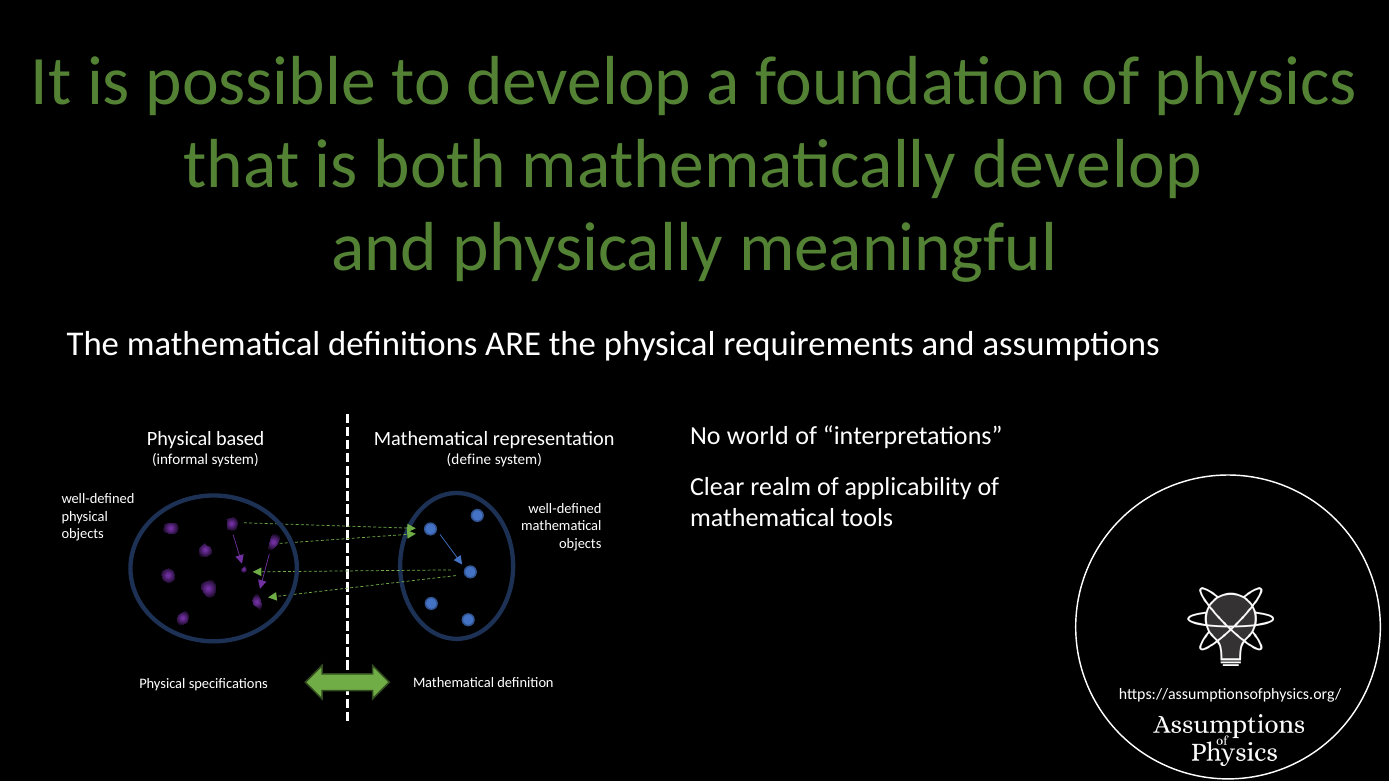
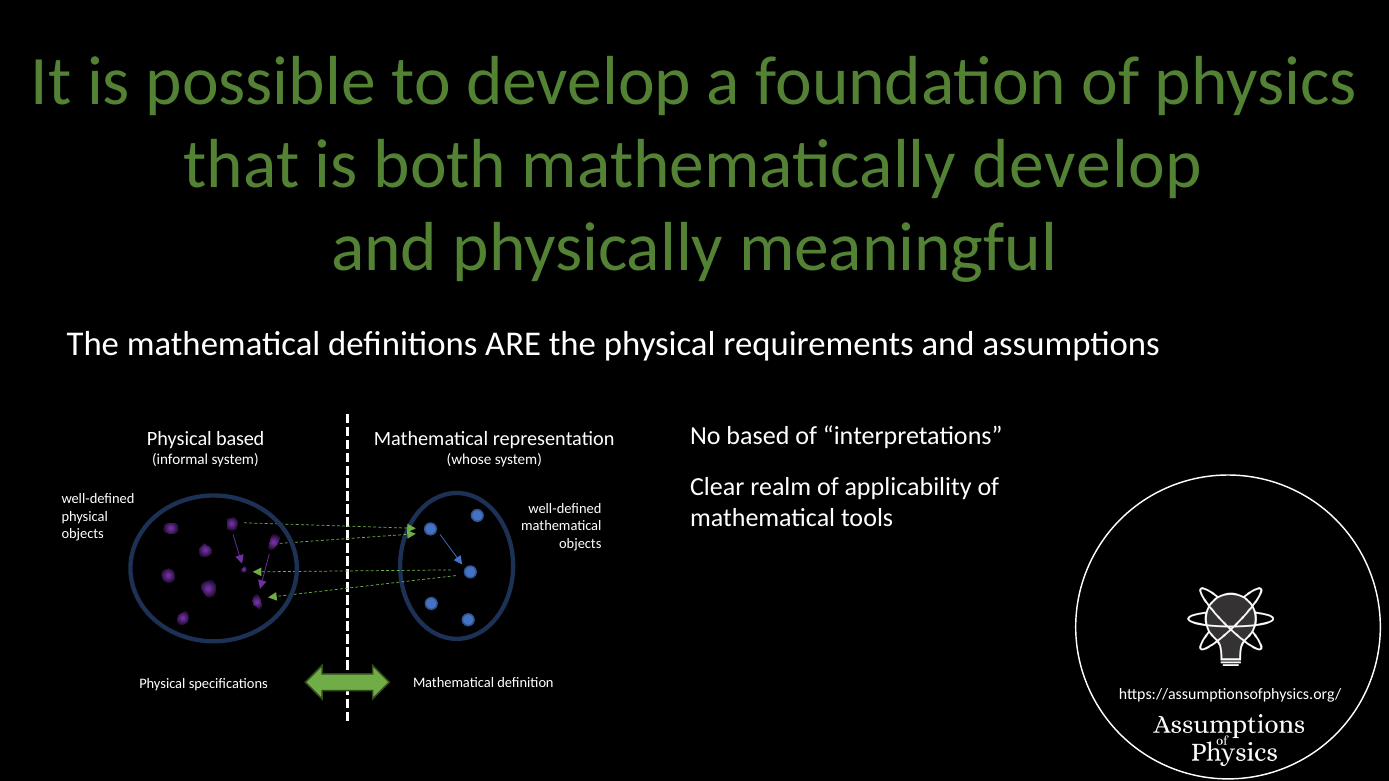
No world: world -> based
define: define -> whose
